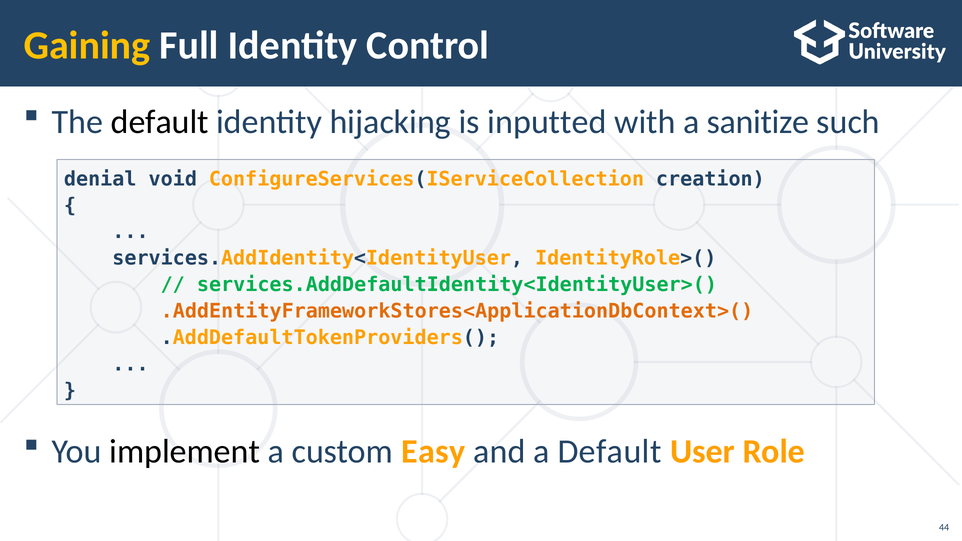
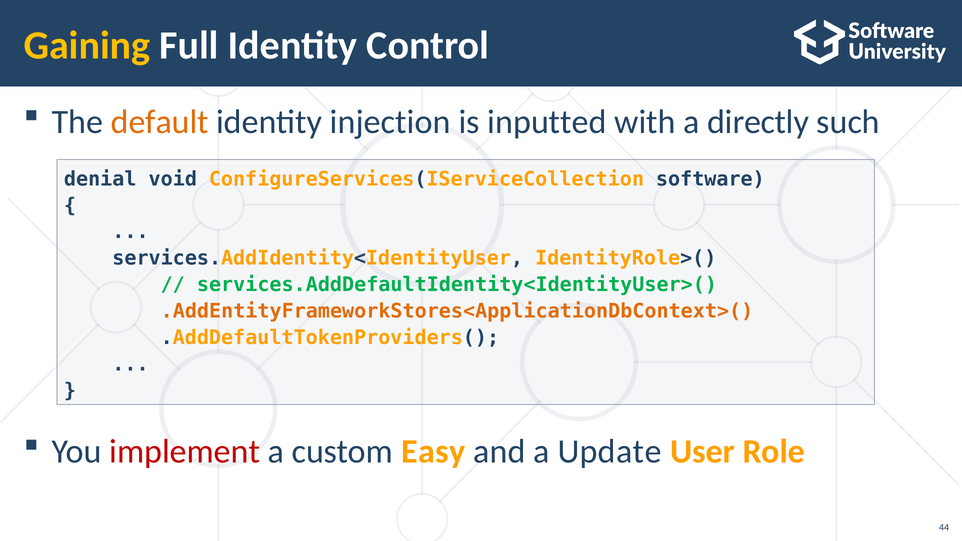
default at (160, 122) colour: black -> orange
hijacking: hijacking -> injection
sanitize: sanitize -> directly
creation: creation -> software
implement colour: black -> red
a Default: Default -> Update
